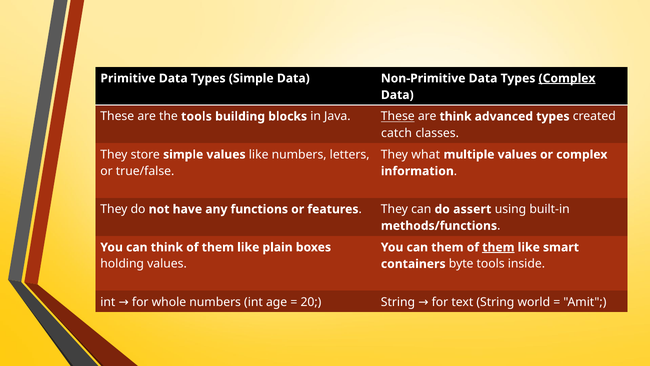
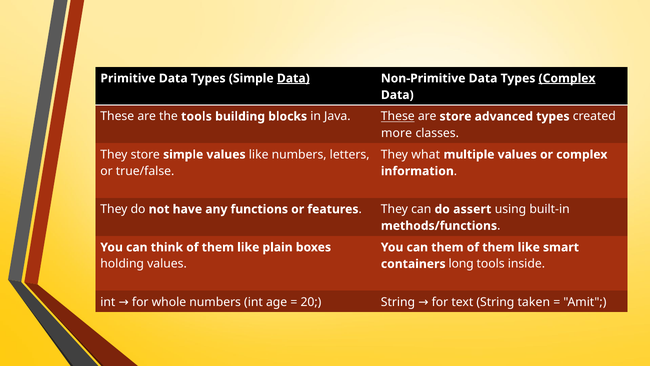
Data at (293, 78) underline: none -> present
are think: think -> store
catch: catch -> more
them at (498, 247) underline: present -> none
byte: byte -> long
world: world -> taken
